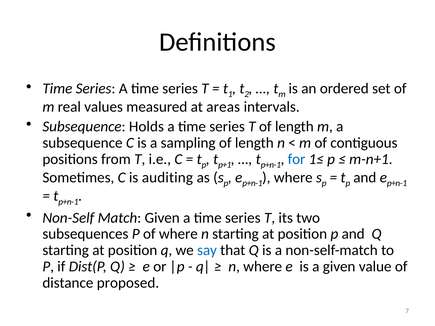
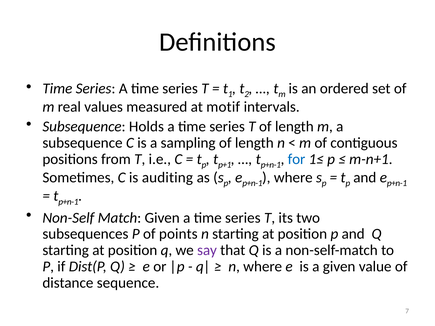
areas: areas -> motif
of where: where -> points
say colour: blue -> purple
proposed: proposed -> sequence
